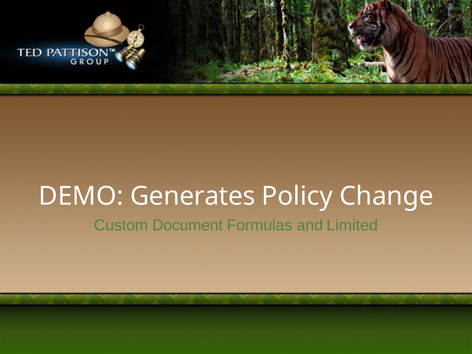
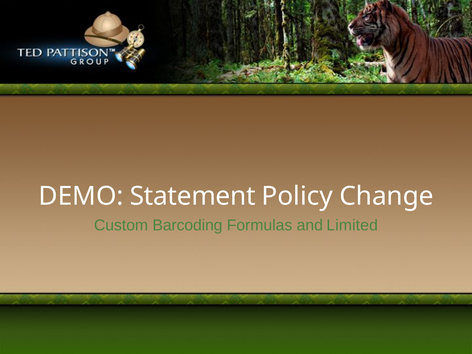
Generates: Generates -> Statement
Document: Document -> Barcoding
